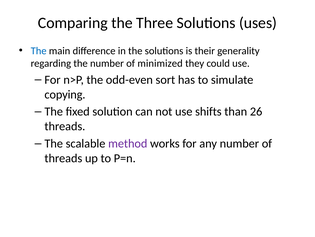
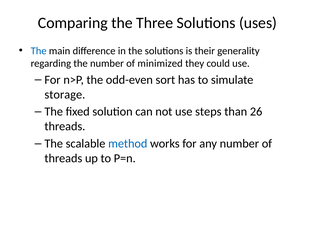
copying: copying -> storage
shifts: shifts -> steps
method colour: purple -> blue
